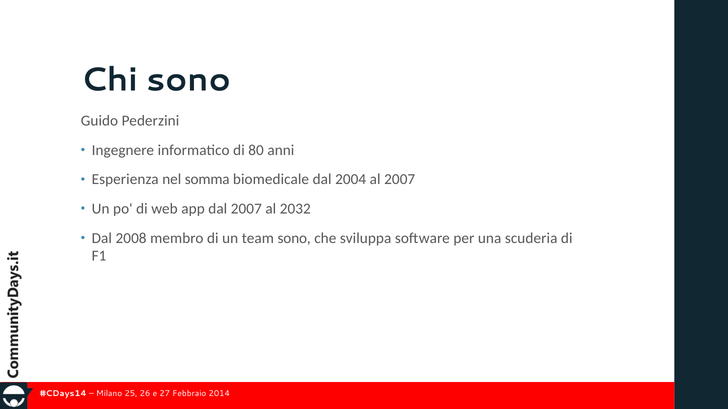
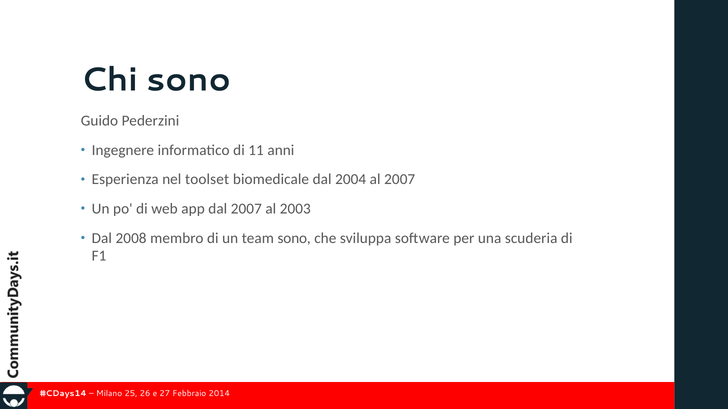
80: 80 -> 11
somma: somma -> toolset
2032: 2032 -> 2003
